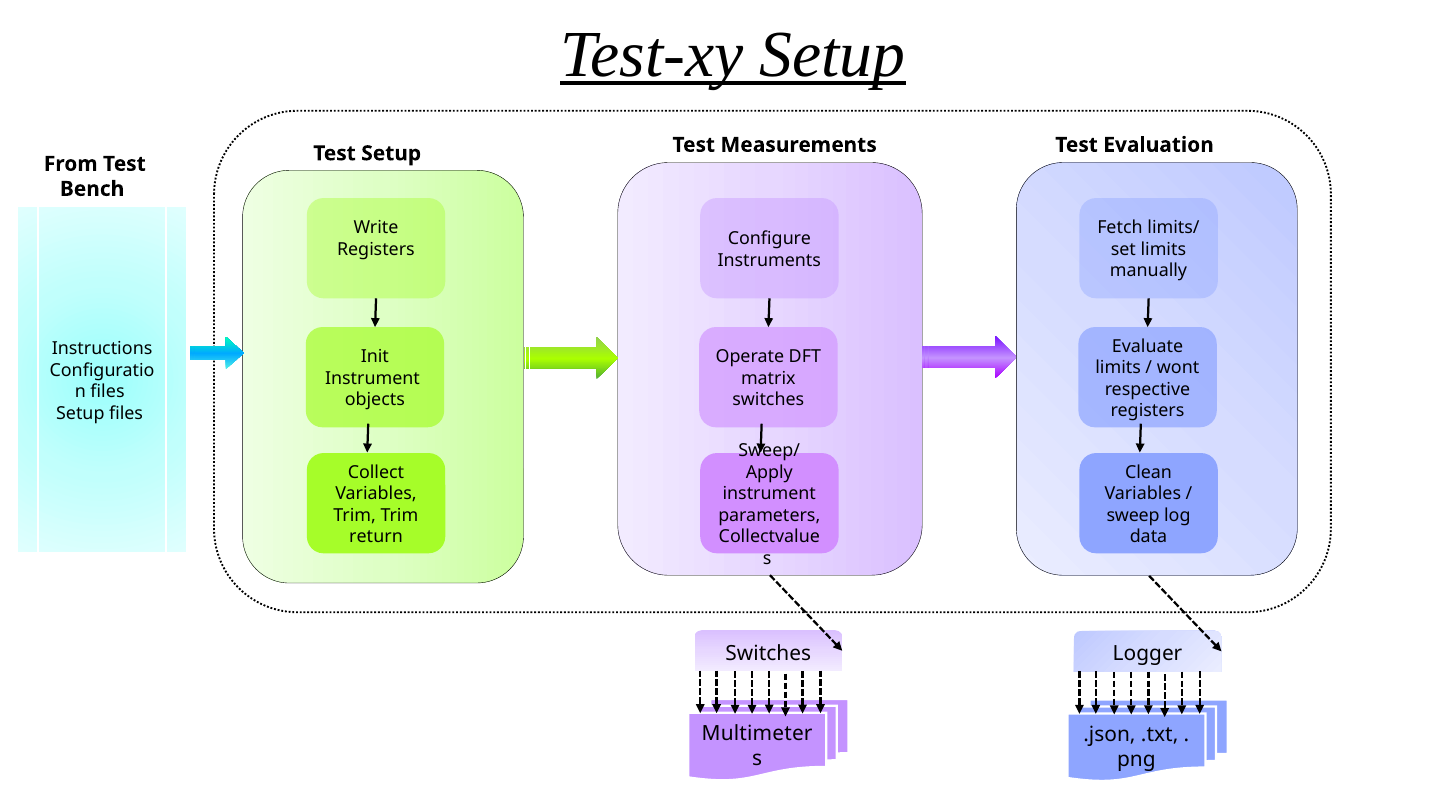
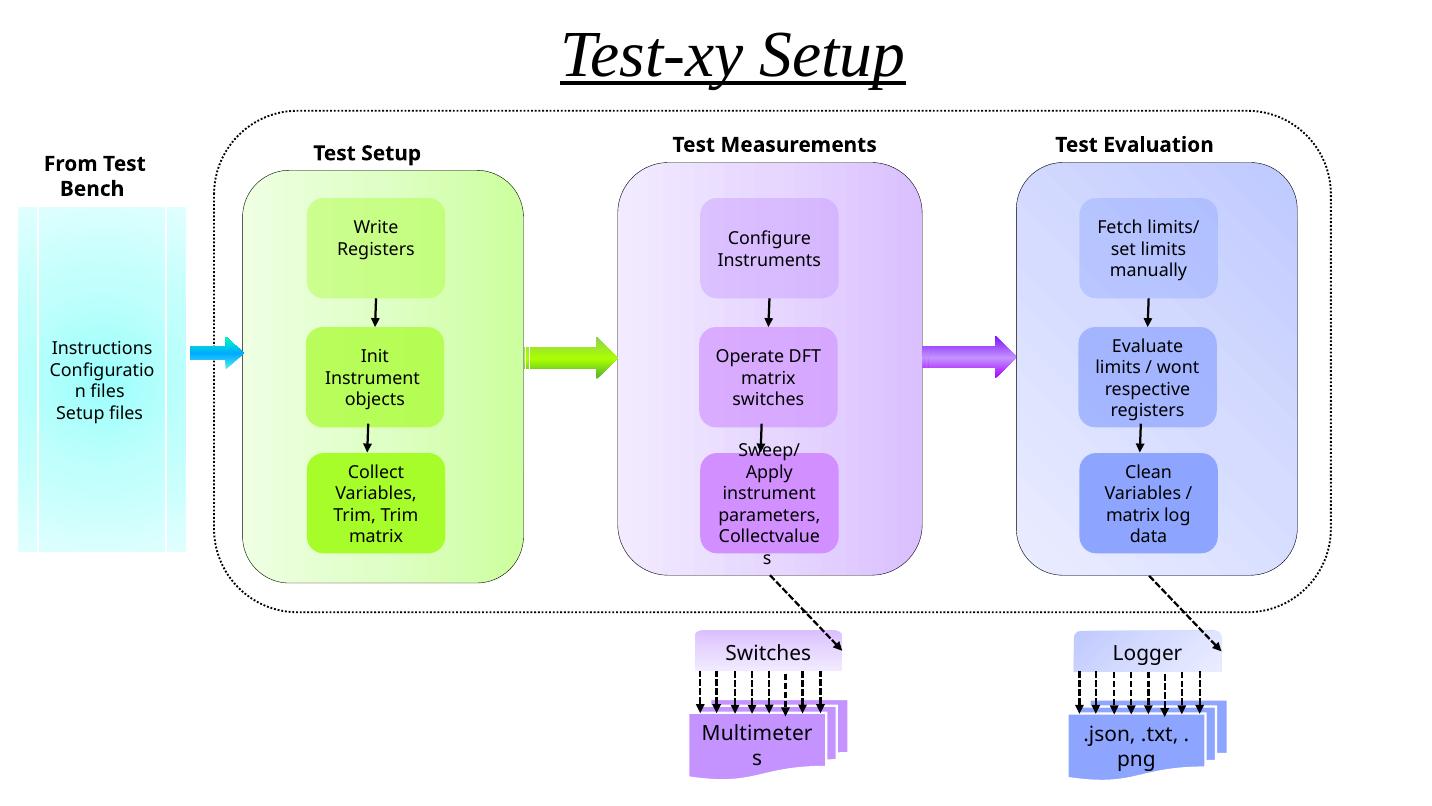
sweep at (1133, 515): sweep -> matrix
return at (376, 536): return -> matrix
